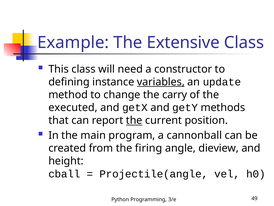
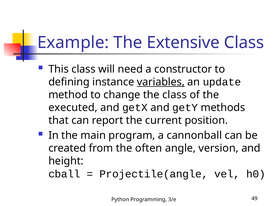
the carry: carry -> class
the at (134, 120) underline: present -> none
firing: firing -> often
dieview: dieview -> version
